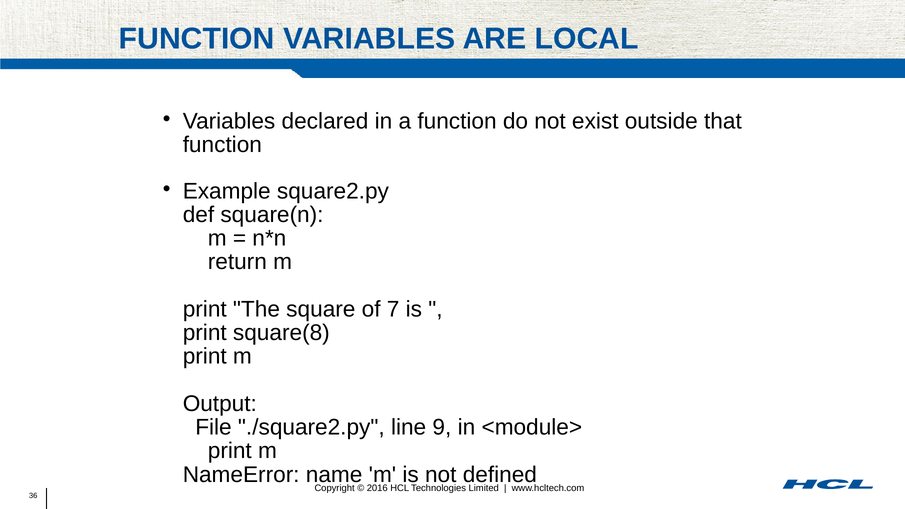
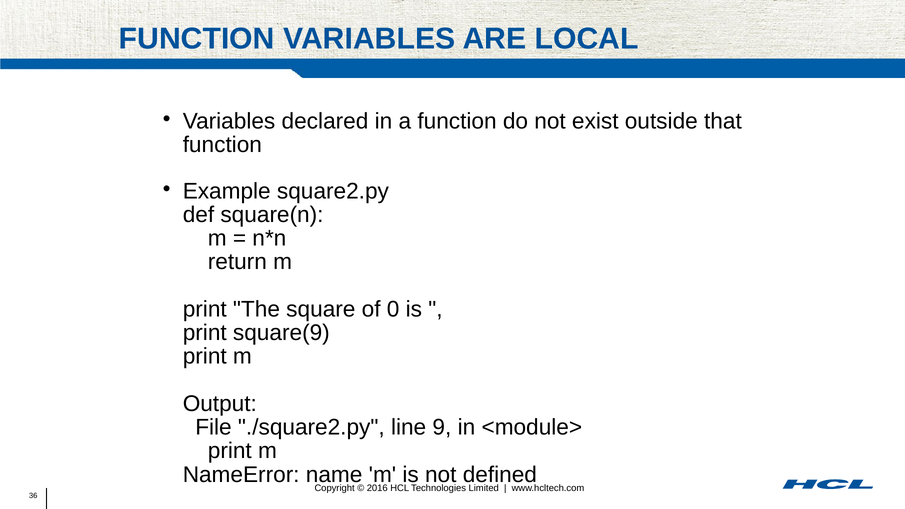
7: 7 -> 0
square(8: square(8 -> square(9
